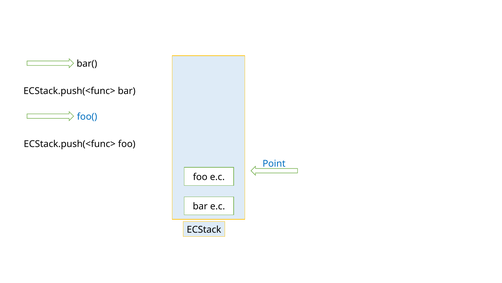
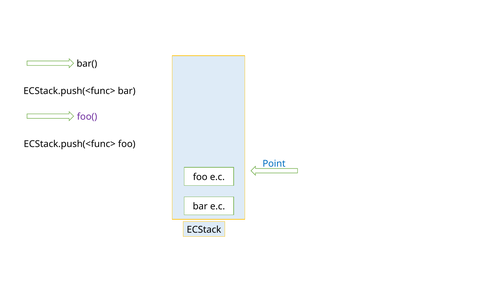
foo( colour: blue -> purple
